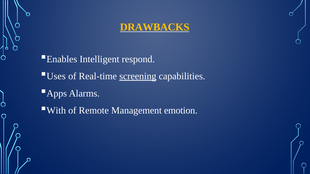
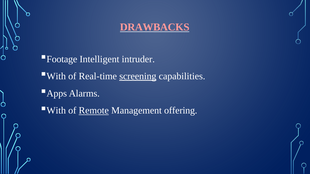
DRAWBACKS colour: yellow -> pink
Enables: Enables -> Footage
respond: respond -> intruder
Uses at (56, 76): Uses -> With
Remote underline: none -> present
emotion: emotion -> offering
